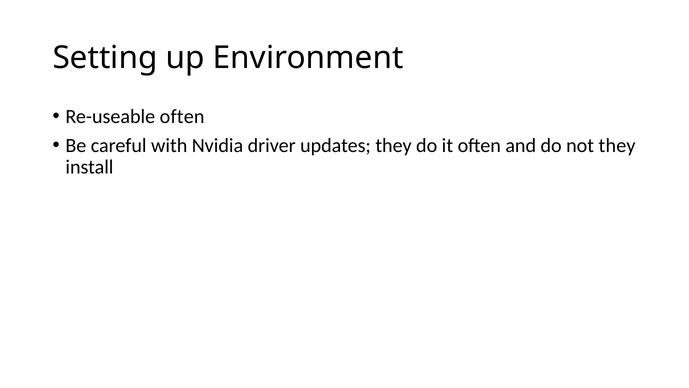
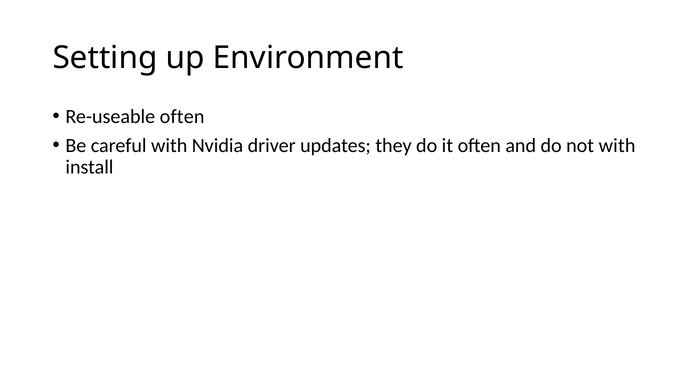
not they: they -> with
